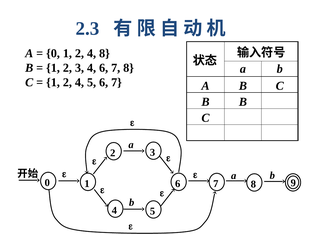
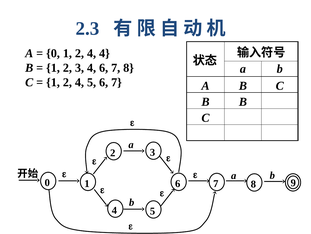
4 8: 8 -> 4
